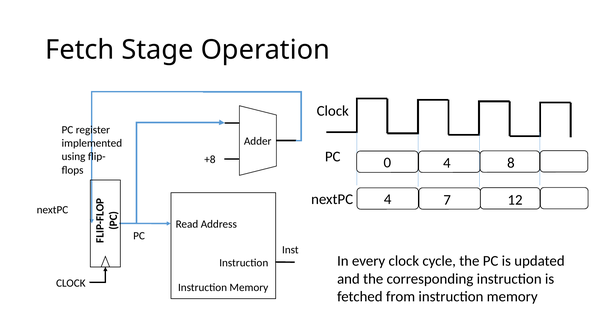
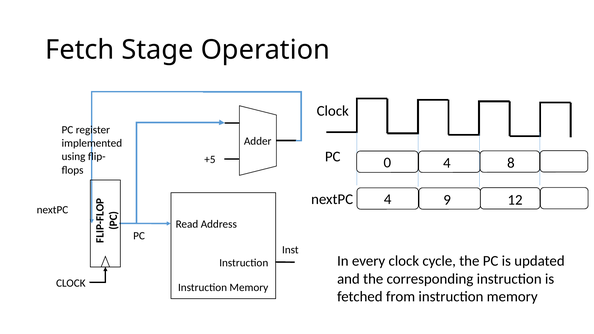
+8: +8 -> +5
7: 7 -> 9
